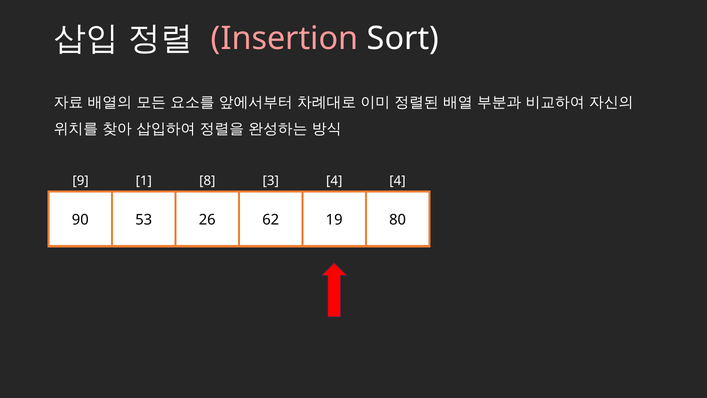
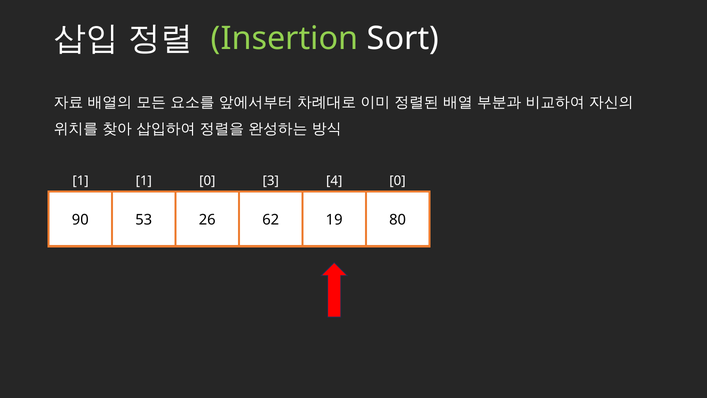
Insertion colour: pink -> light green
9 at (81, 181): 9 -> 1
1 8: 8 -> 0
4 at (398, 181): 4 -> 0
